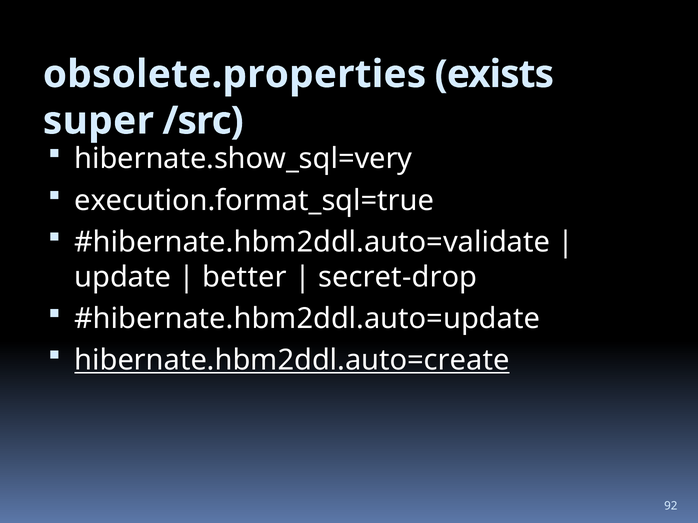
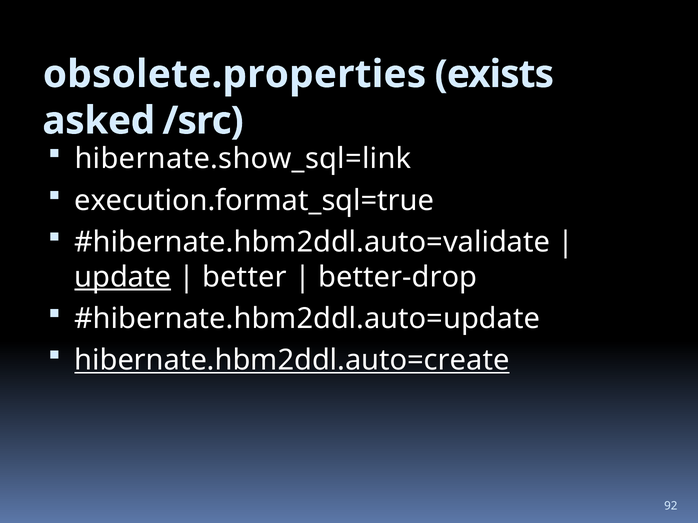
super: super -> asked
hibernate.show_sql=very: hibernate.show_sql=very -> hibernate.show_sql=link
update underline: none -> present
secret-drop: secret-drop -> better-drop
